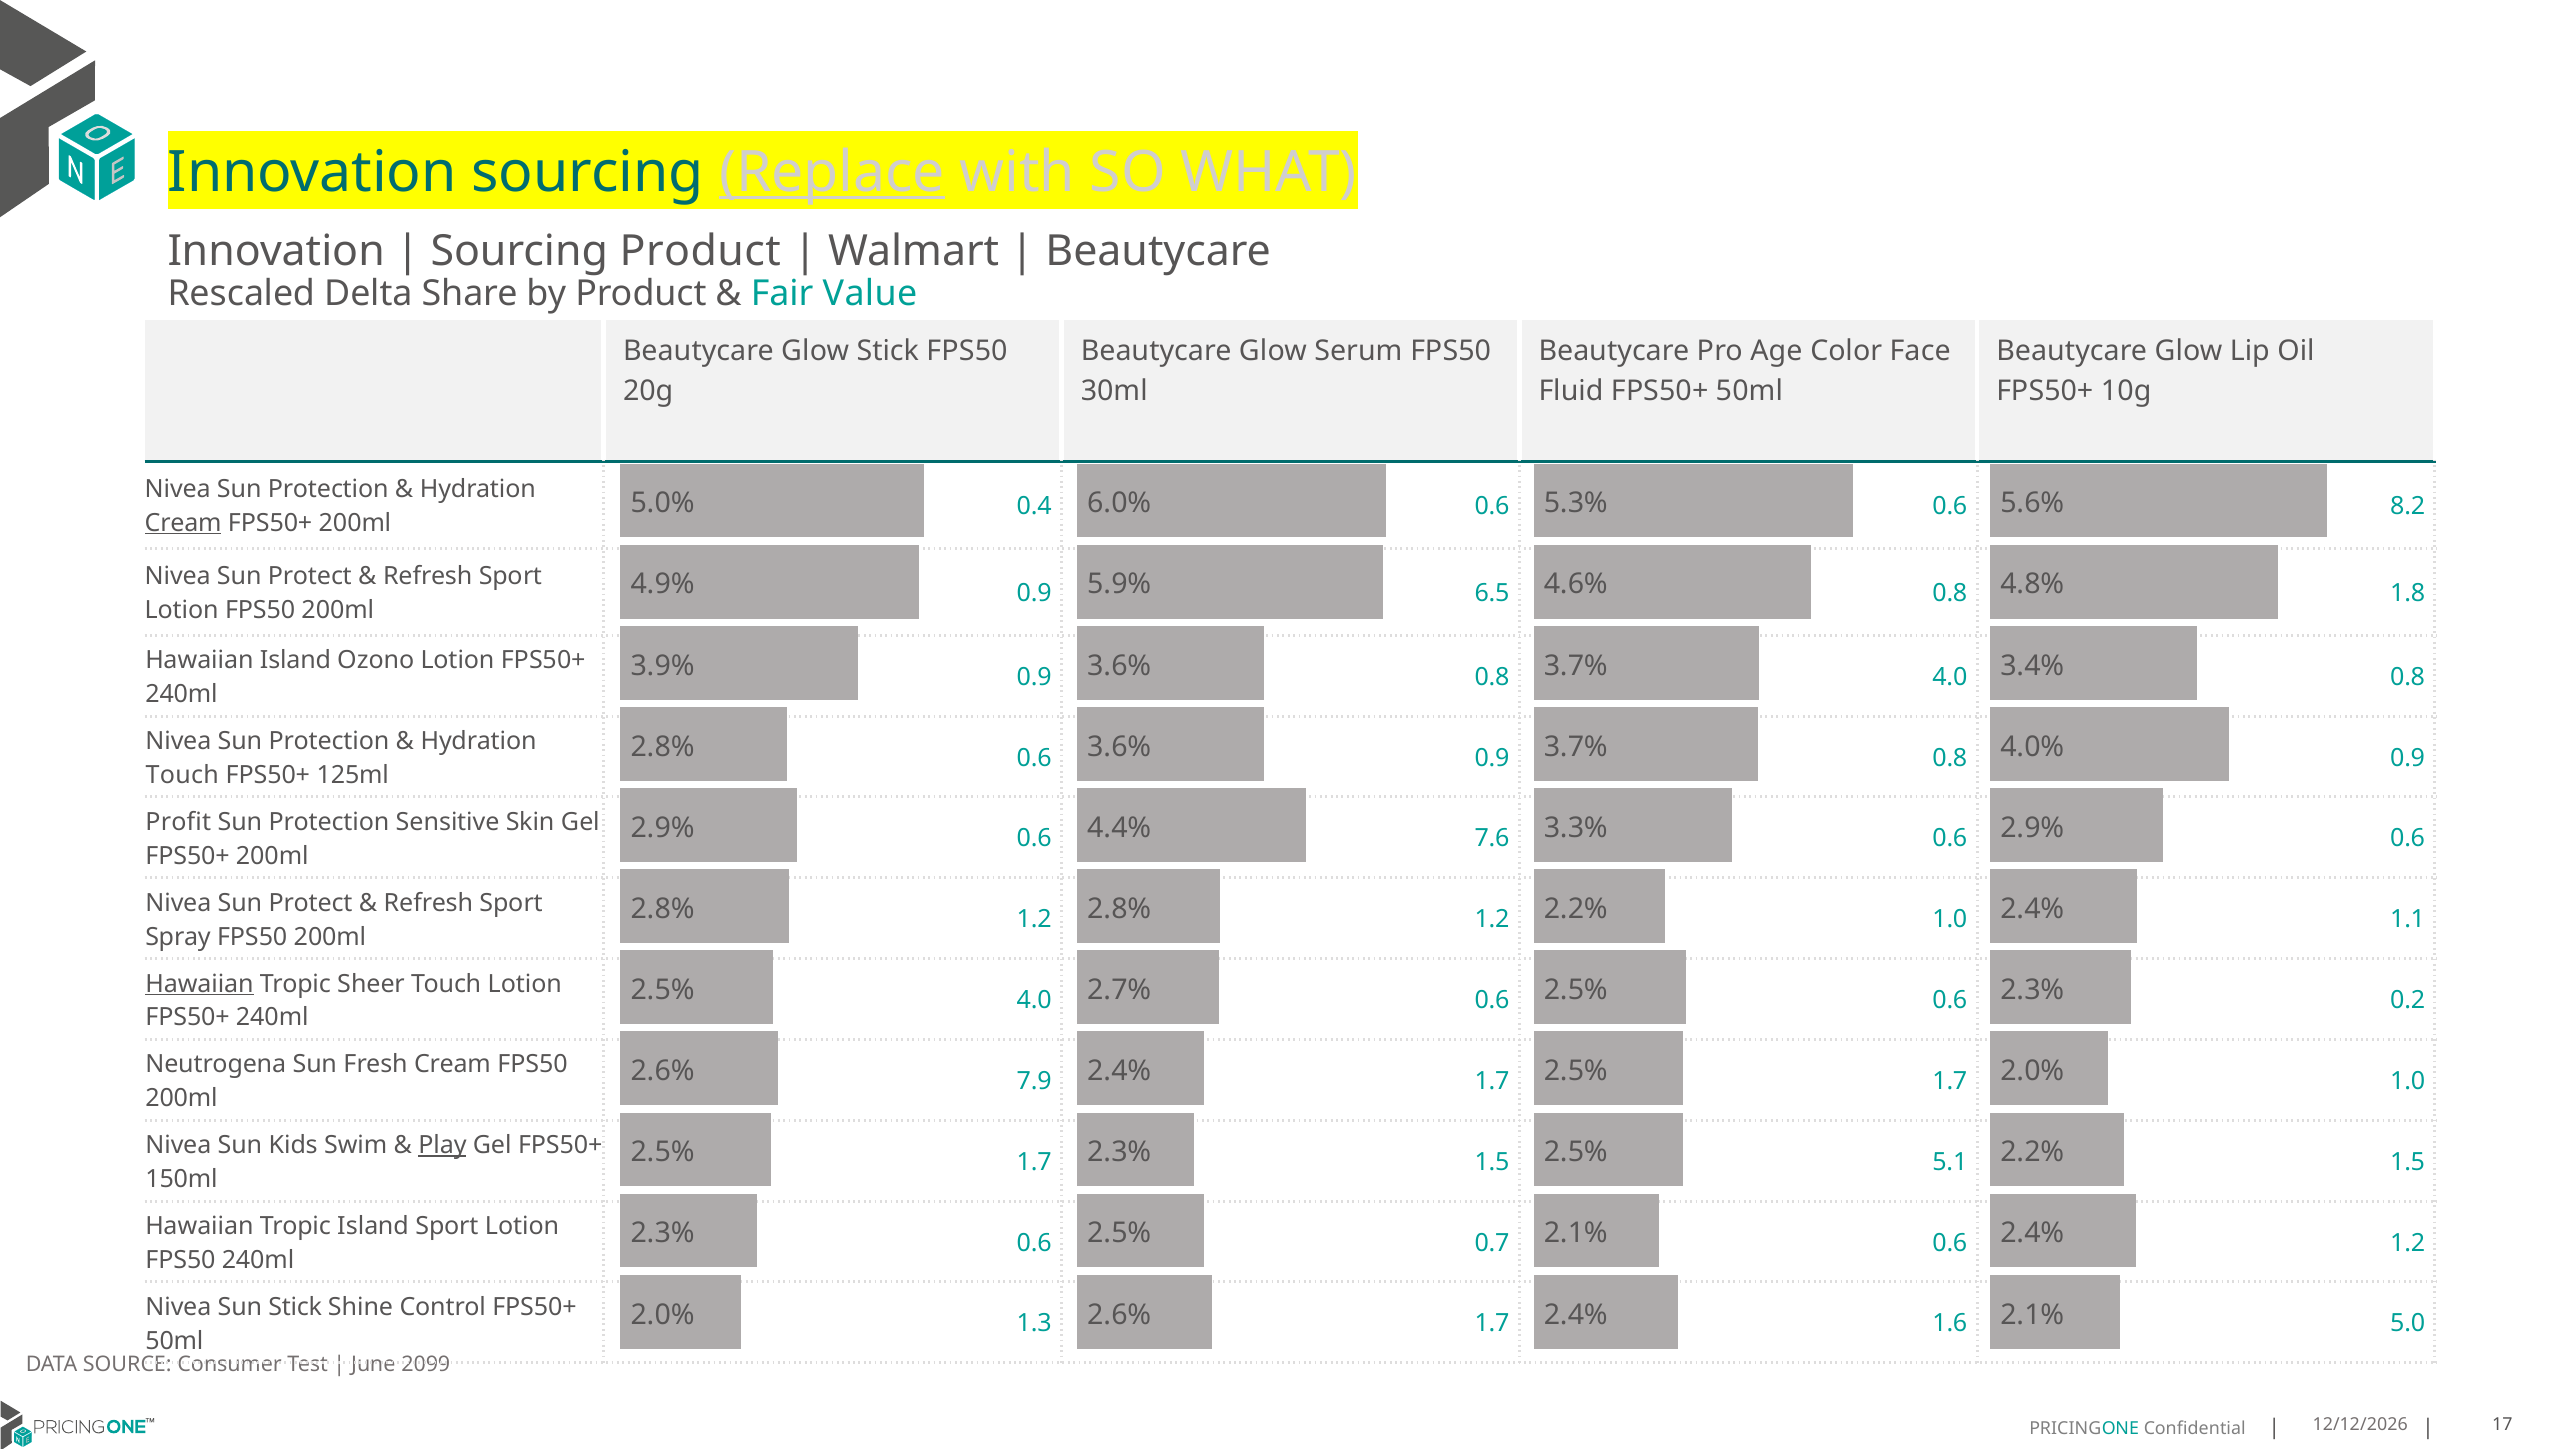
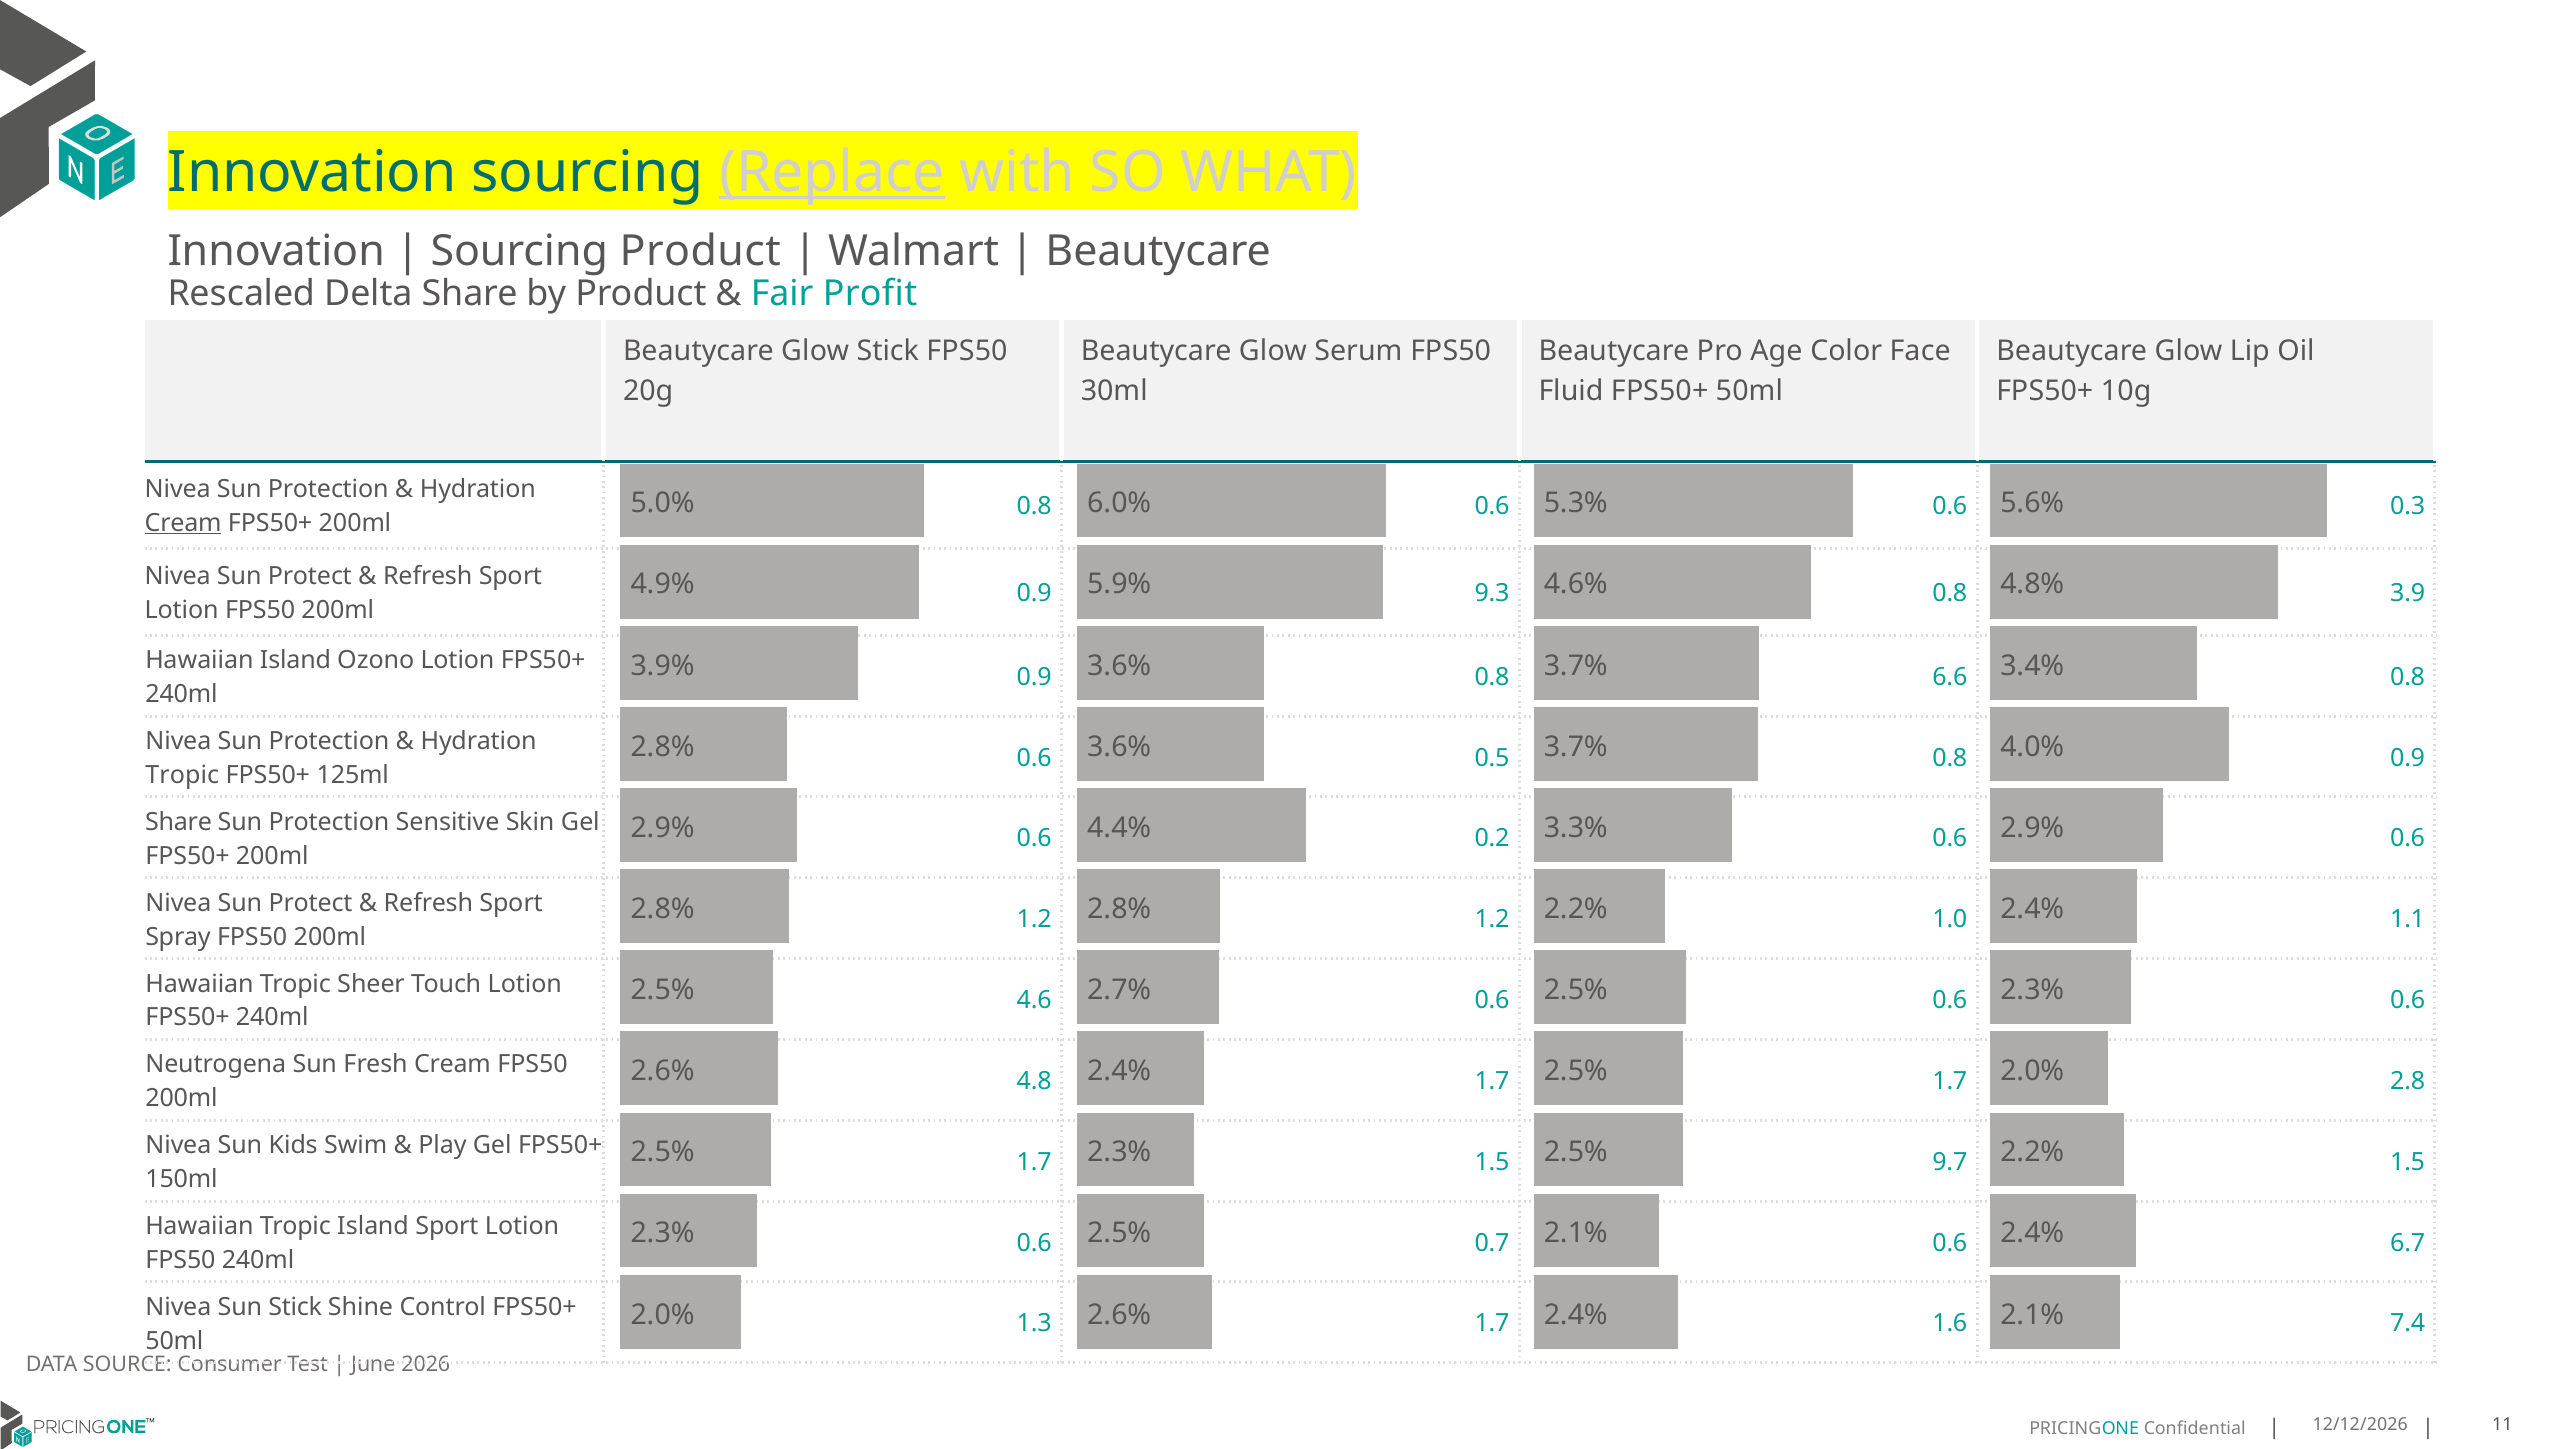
Value: Value -> Profit
0.4 at (1034, 506): 0.4 -> 0.8
8.2: 8.2 -> 0.3
6.5: 6.5 -> 9.3
1.8: 1.8 -> 3.9
0.8 4.0: 4.0 -> 6.6
0.6 0.9: 0.9 -> 0.5
Touch at (182, 775): Touch -> Tropic
Profit at (178, 822): Profit -> Share
7.6: 7.6 -> 0.2
Hawaiian at (200, 984) underline: present -> none
4.0 at (1034, 1000): 4.0 -> 4.6
0.6 0.6 0.2: 0.2 -> 0.6
7.9: 7.9 -> 4.8
1.7 1.0: 1.0 -> 2.8
Play underline: present -> none
5.1: 5.1 -> 9.7
0.6 1.2: 1.2 -> 6.7
5.0: 5.0 -> 7.4
2099: 2099 -> 2026
17: 17 -> 11
